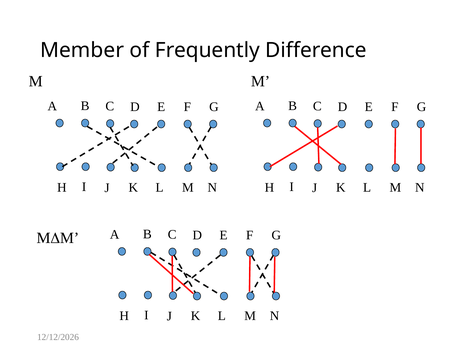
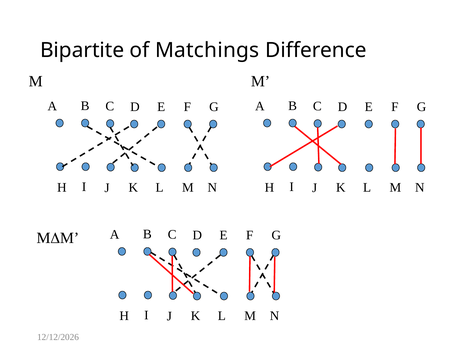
Member: Member -> Bipartite
Frequently: Frequently -> Matchings
